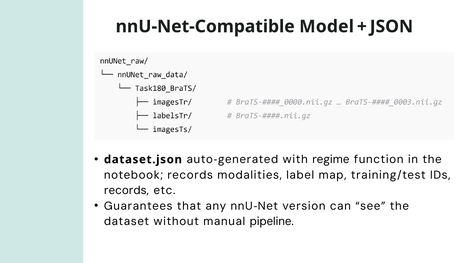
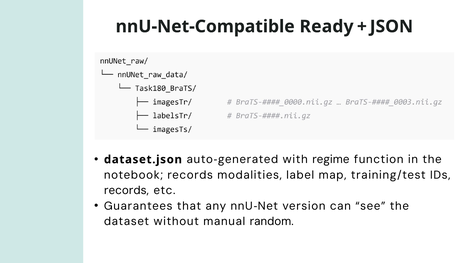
Model: Model -> Ready
pipeline: pipeline -> random
